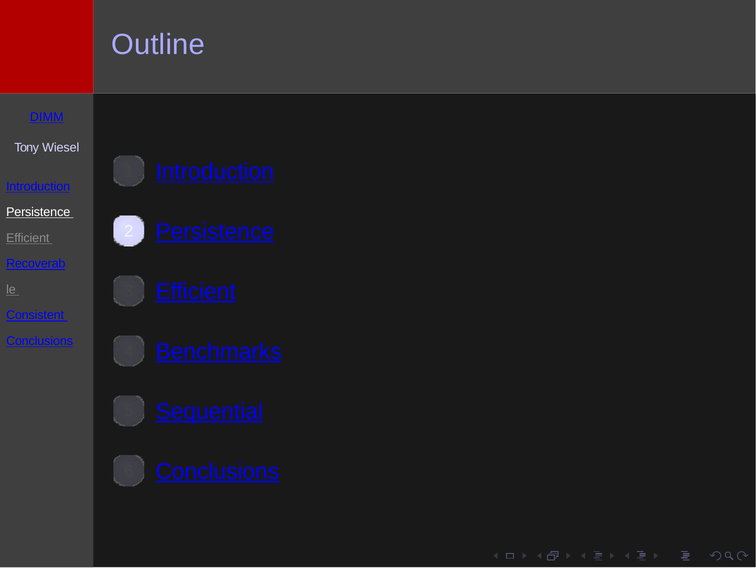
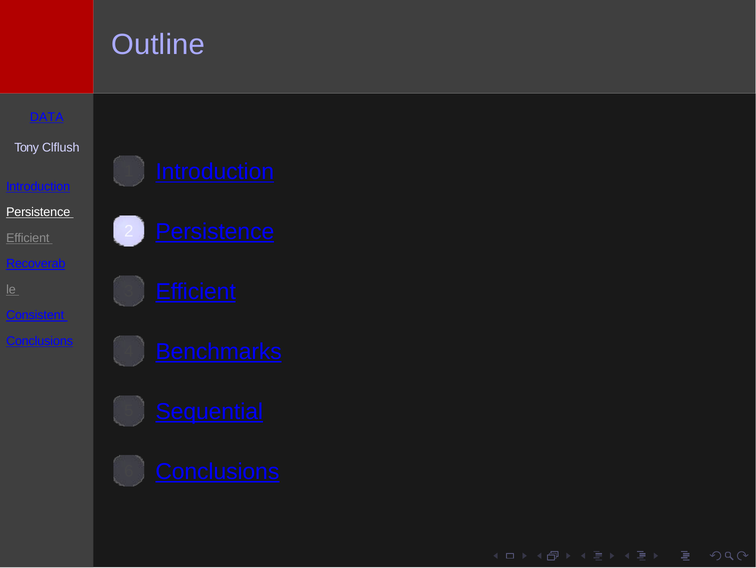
DIMM: DIMM -> DATA
Wiesel: Wiesel -> Clflush
